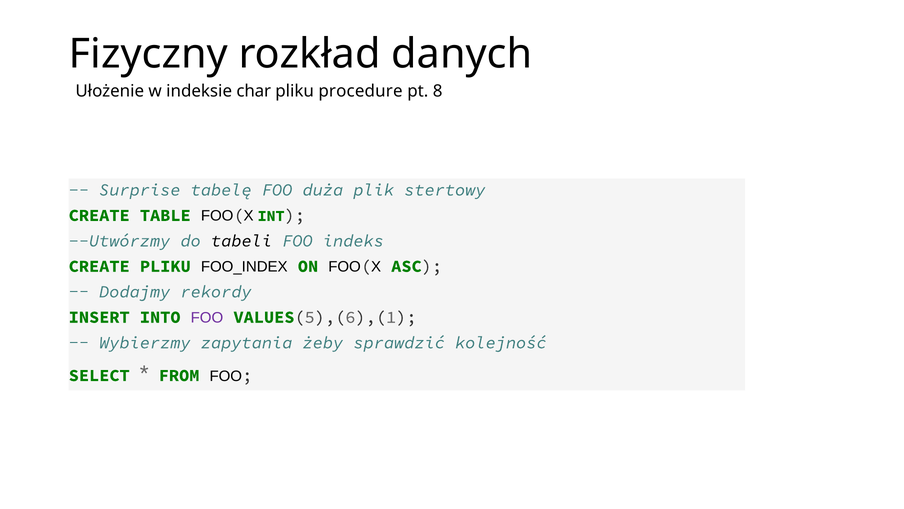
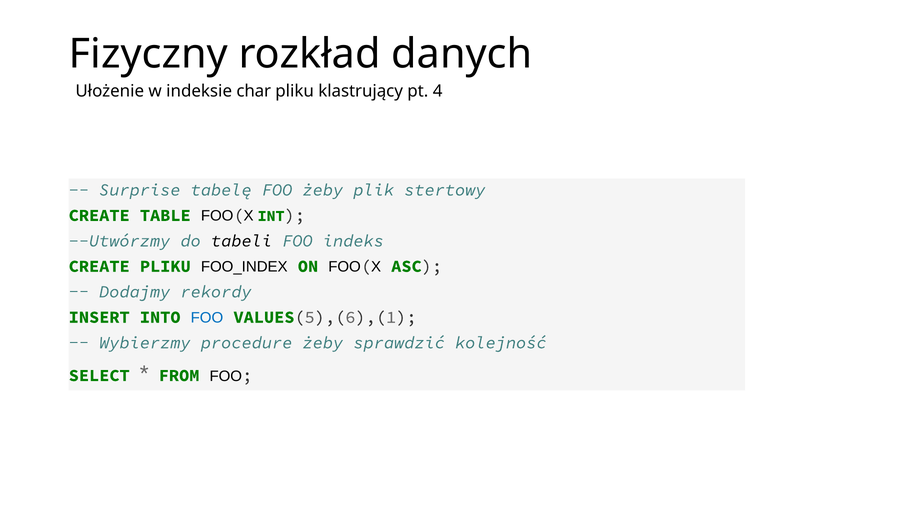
procedure: procedure -> klastrujący
8: 8 -> 4
FOO duża: duża -> żeby
FOO at (207, 318) colour: purple -> blue
zapytania: zapytania -> procedure
